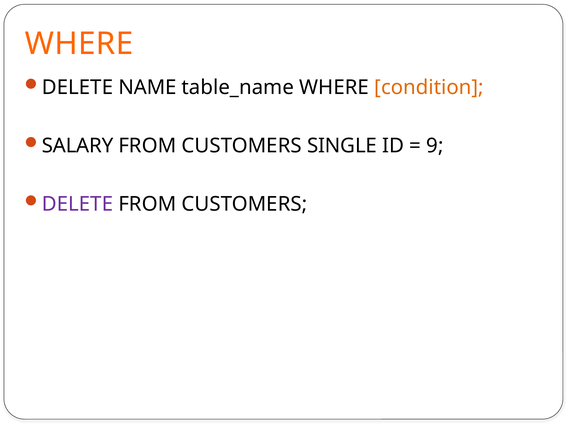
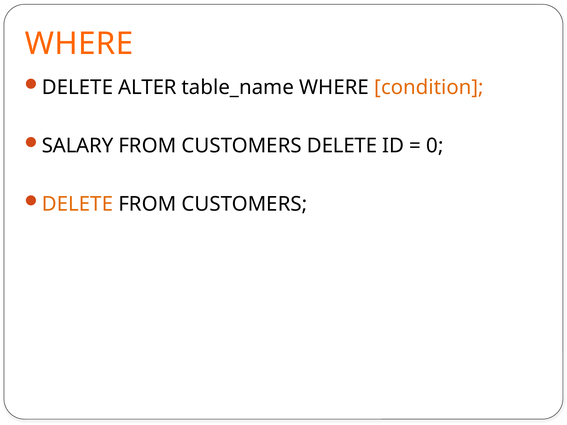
NAME: NAME -> ALTER
CUSTOMERS SINGLE: SINGLE -> DELETE
9: 9 -> 0
DELETE at (77, 204) colour: purple -> orange
